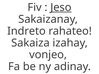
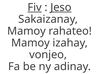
Fiv underline: none -> present
Indreto at (26, 31): Indreto -> Mamoy
Sakaiza at (30, 43): Sakaiza -> Mamoy
